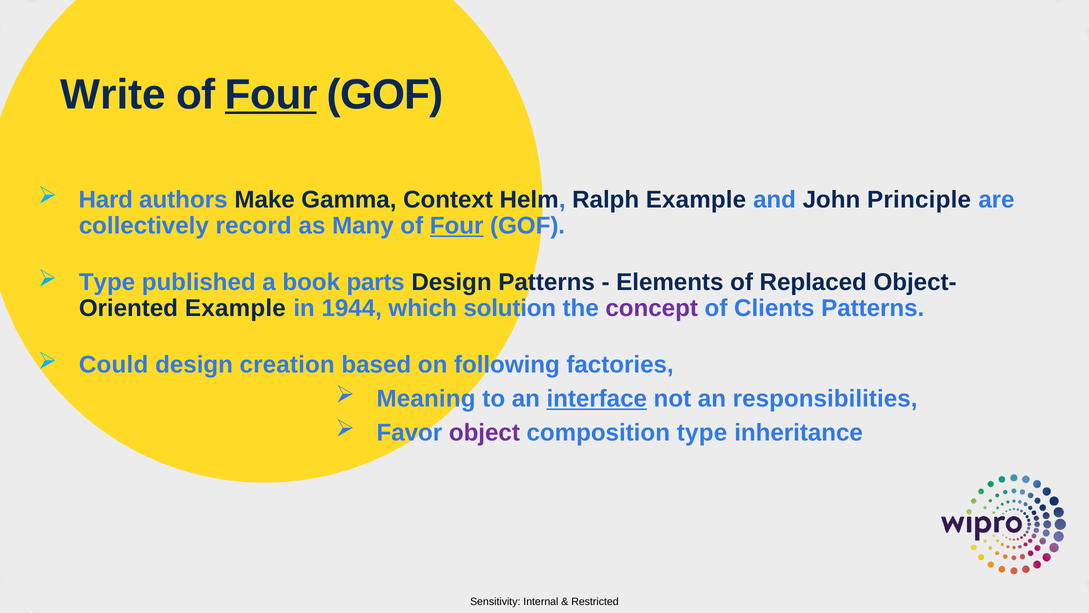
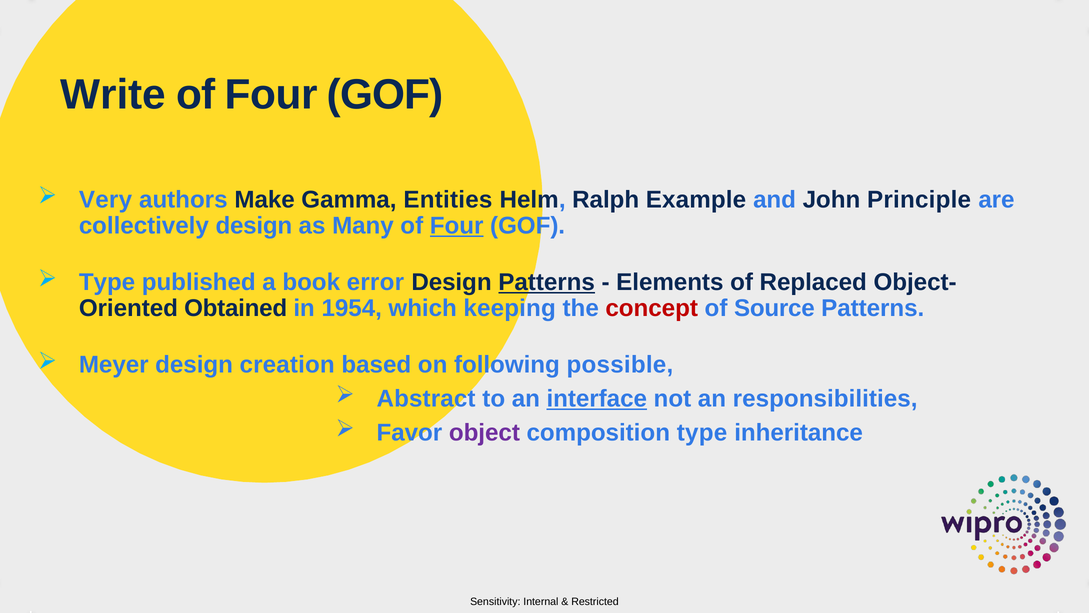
Four at (271, 94) underline: present -> none
Hard: Hard -> Very
Context: Context -> Entities
collectively record: record -> design
parts: parts -> error
Patterns at (547, 282) underline: none -> present
Example at (235, 308): Example -> Obtained
1944: 1944 -> 1954
solution: solution -> keeping
concept colour: purple -> red
Clients: Clients -> Source
Could: Could -> Meyer
factories: factories -> possible
Meaning: Meaning -> Abstract
